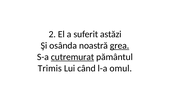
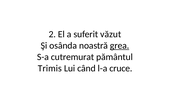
astăzi: astăzi -> văzut
cutremurat underline: present -> none
omul: omul -> cruce
